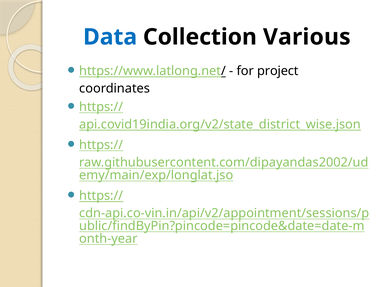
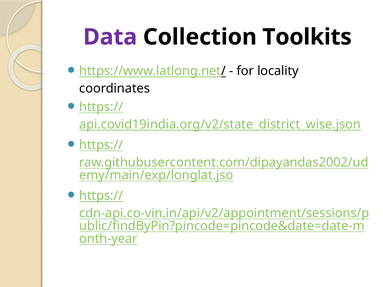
Data colour: blue -> purple
Various: Various -> Toolkits
project: project -> locality
